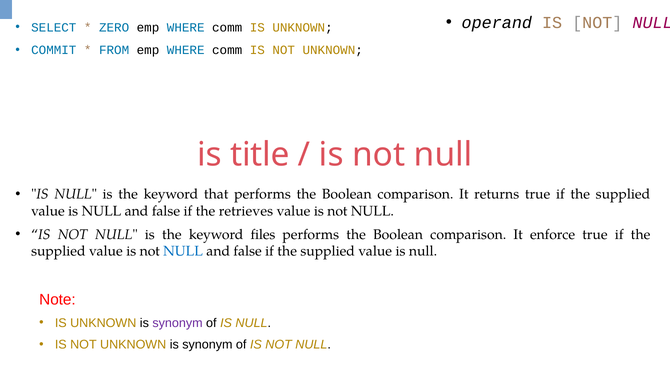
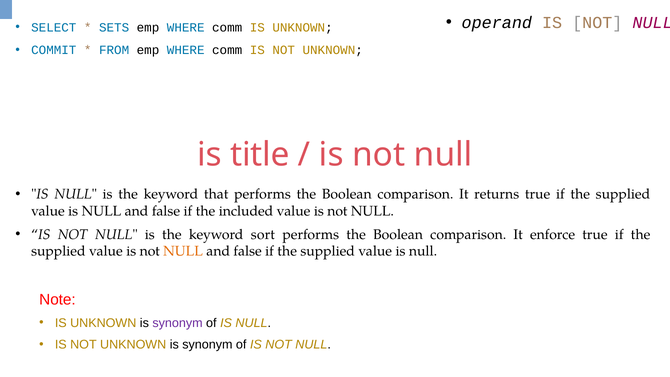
ZERO: ZERO -> SETS
retrieves: retrieves -> included
files: files -> sort
NULL at (183, 251) colour: blue -> orange
